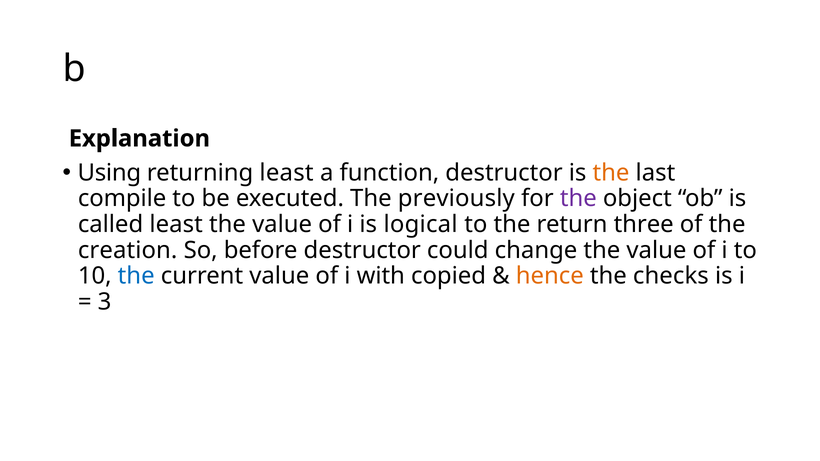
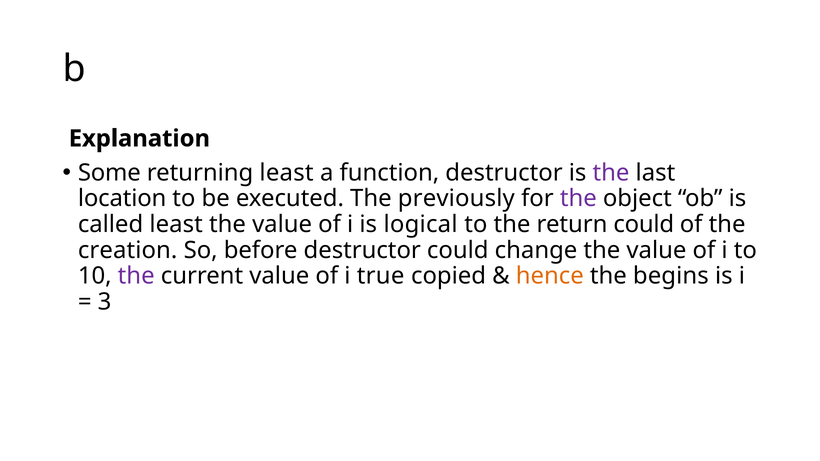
Using: Using -> Some
the at (611, 173) colour: orange -> purple
compile: compile -> location
return three: three -> could
the at (136, 276) colour: blue -> purple
with: with -> true
checks: checks -> begins
